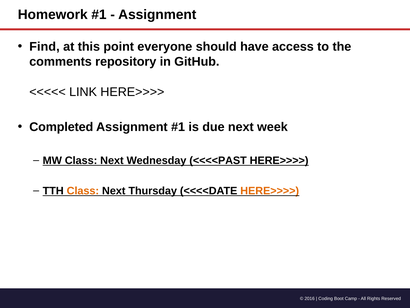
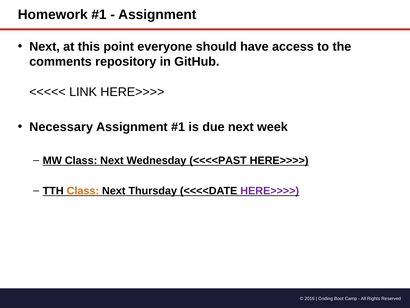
Find at (44, 47): Find -> Next
Completed: Completed -> Necessary
HERE>>>> at (270, 191) colour: orange -> purple
